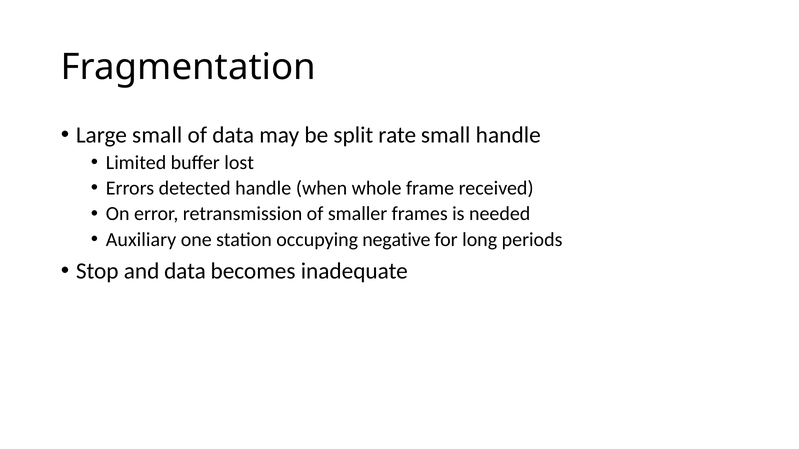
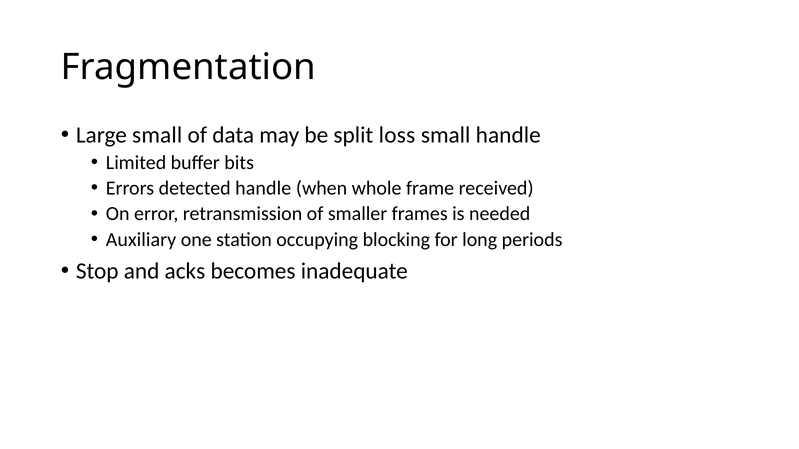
rate: rate -> loss
lost: lost -> bits
negative: negative -> blocking
and data: data -> acks
